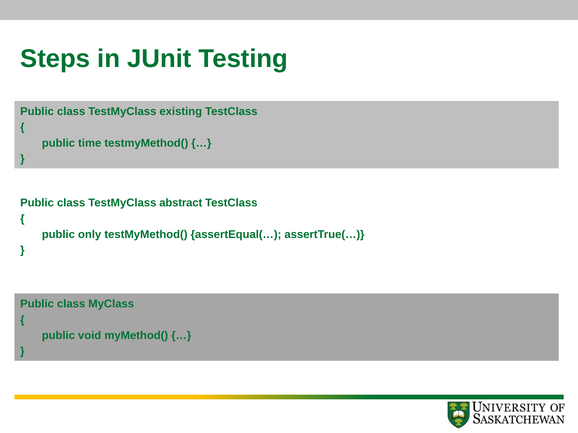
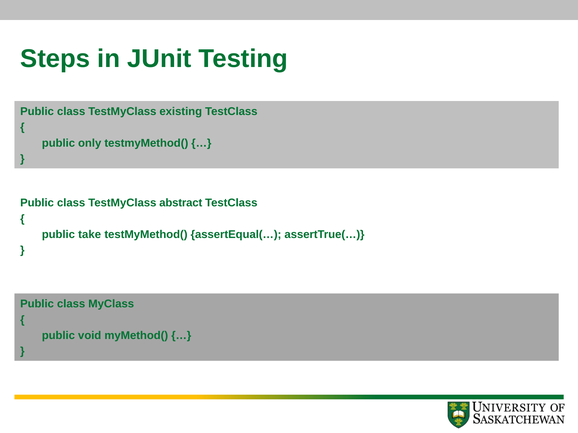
time: time -> only
only: only -> take
